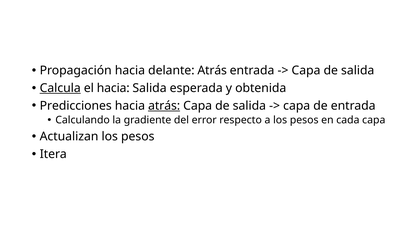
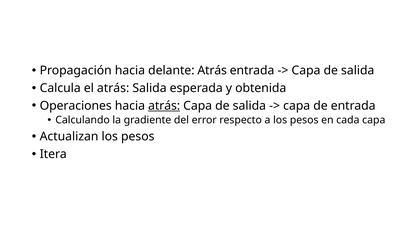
Calcula underline: present -> none
el hacia: hacia -> atrás
Predicciones: Predicciones -> Operaciones
